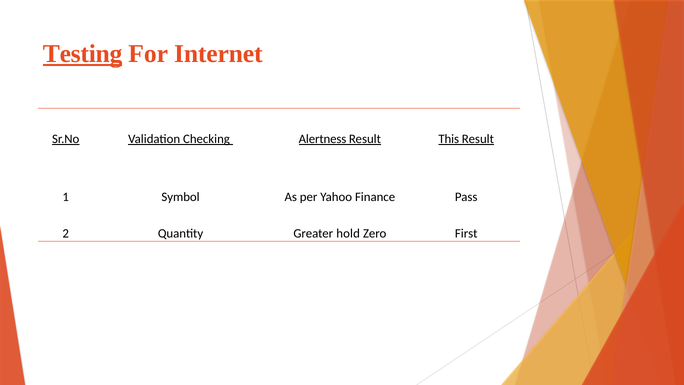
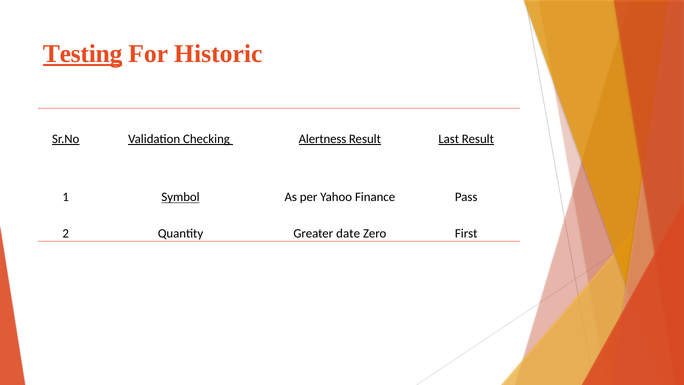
Internet: Internet -> Historic
This: This -> Last
Symbol underline: none -> present
hold: hold -> date
